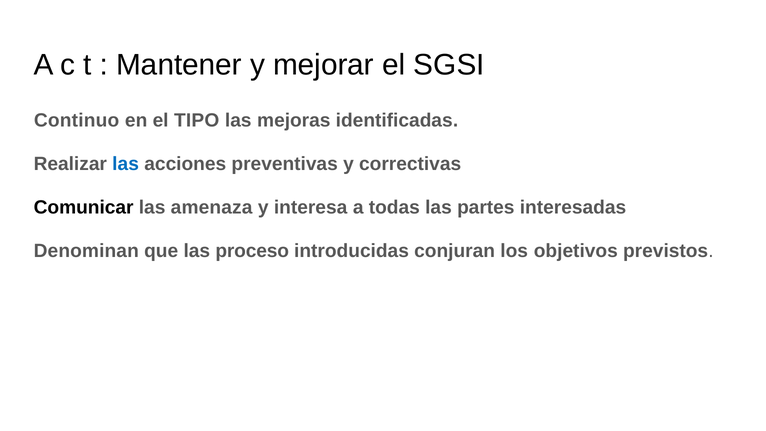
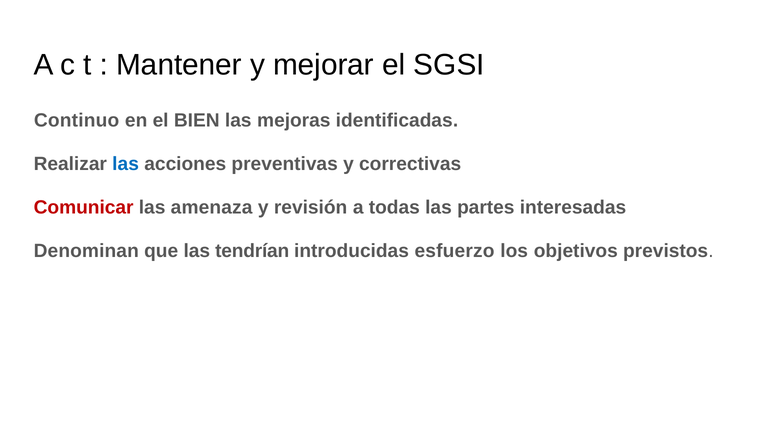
TIPO: TIPO -> BIEN
Comunicar colour: black -> red
interesa: interesa -> revisión
proceso: proceso -> tendrían
conjuran: conjuran -> esfuerzo
